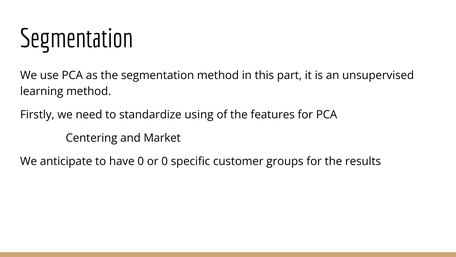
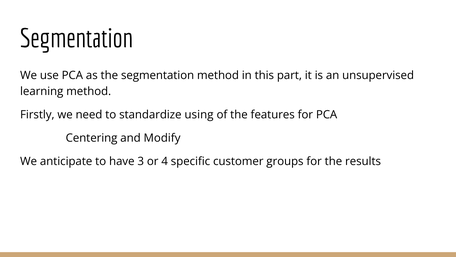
Market: Market -> Modify
have 0: 0 -> 3
or 0: 0 -> 4
